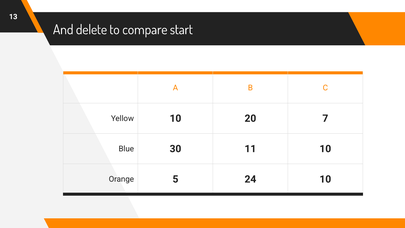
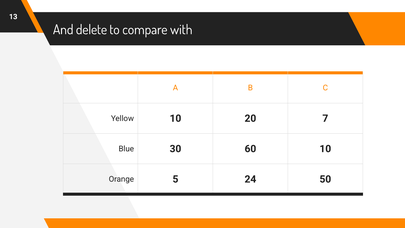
start: start -> with
11: 11 -> 60
24 10: 10 -> 50
